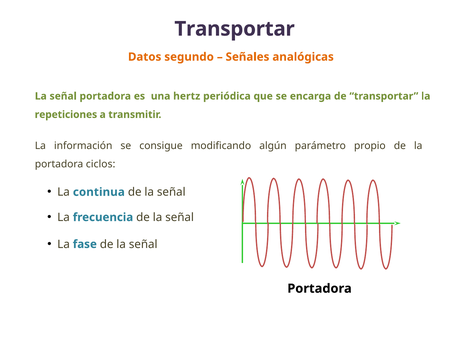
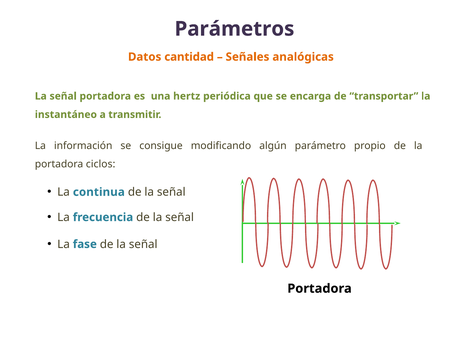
Transportar at (235, 29): Transportar -> Parámetros
segundo: segundo -> cantidad
repeticiones: repeticiones -> instantáneo
